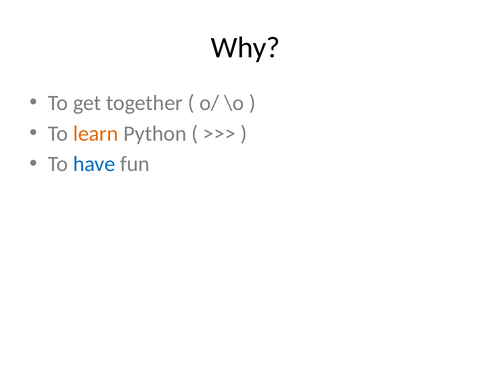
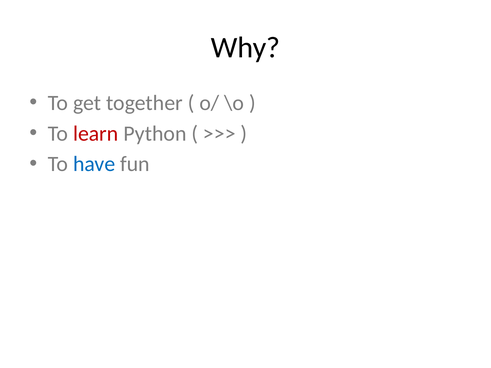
learn colour: orange -> red
